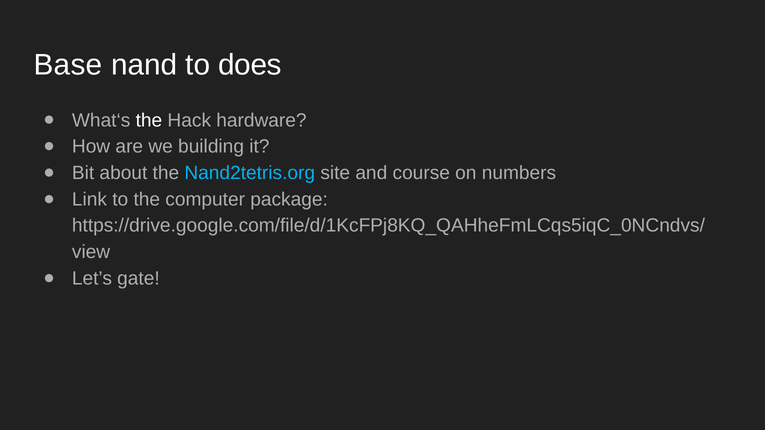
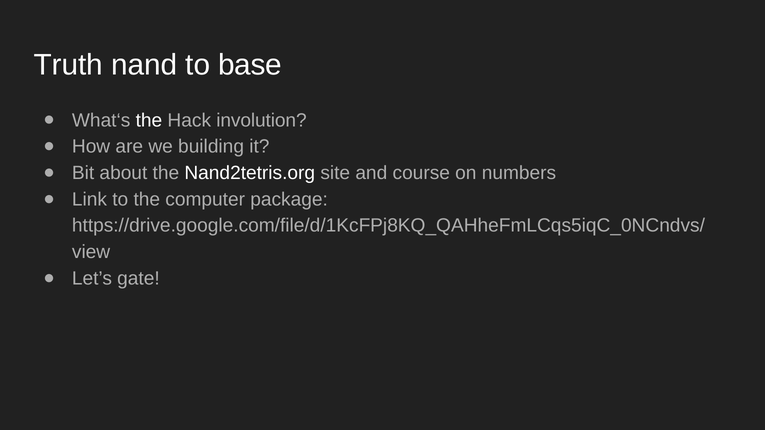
Base: Base -> Truth
does: does -> base
hardware: hardware -> involution
Nand2tetris.org colour: light blue -> white
